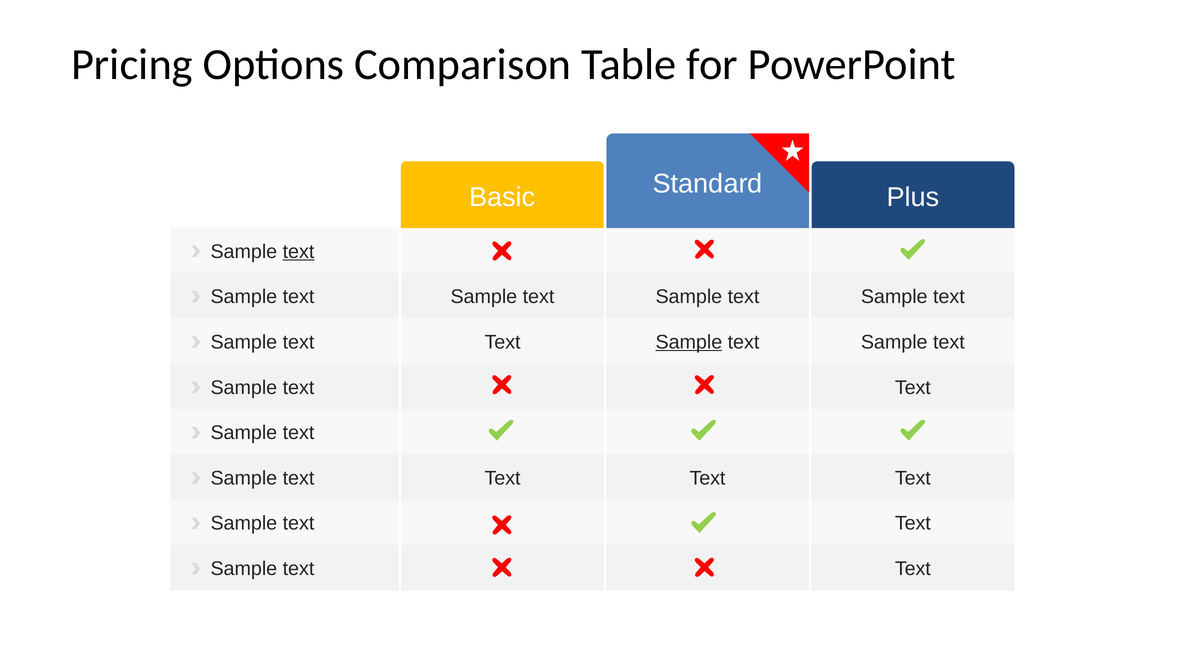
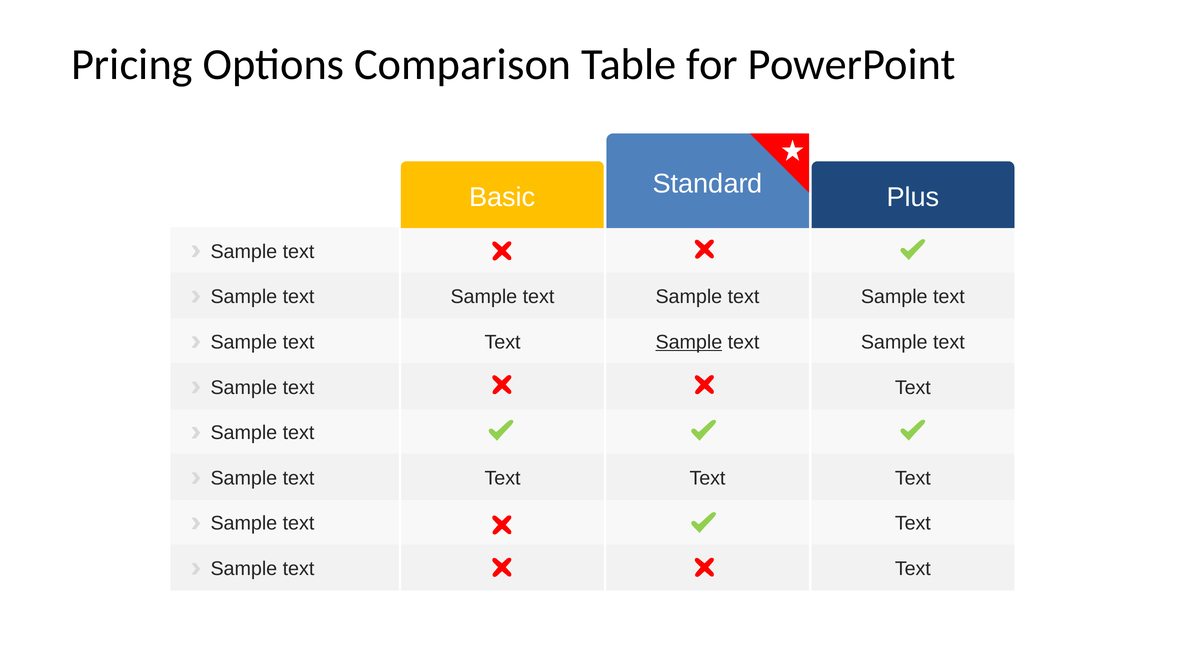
text at (299, 251) underline: present -> none
